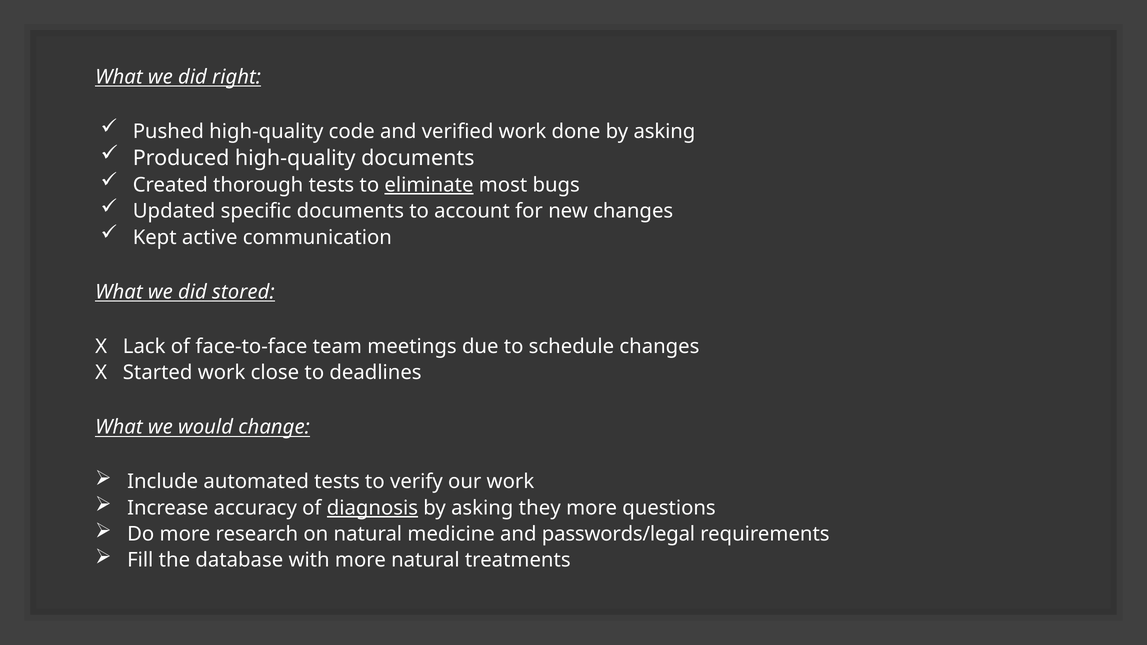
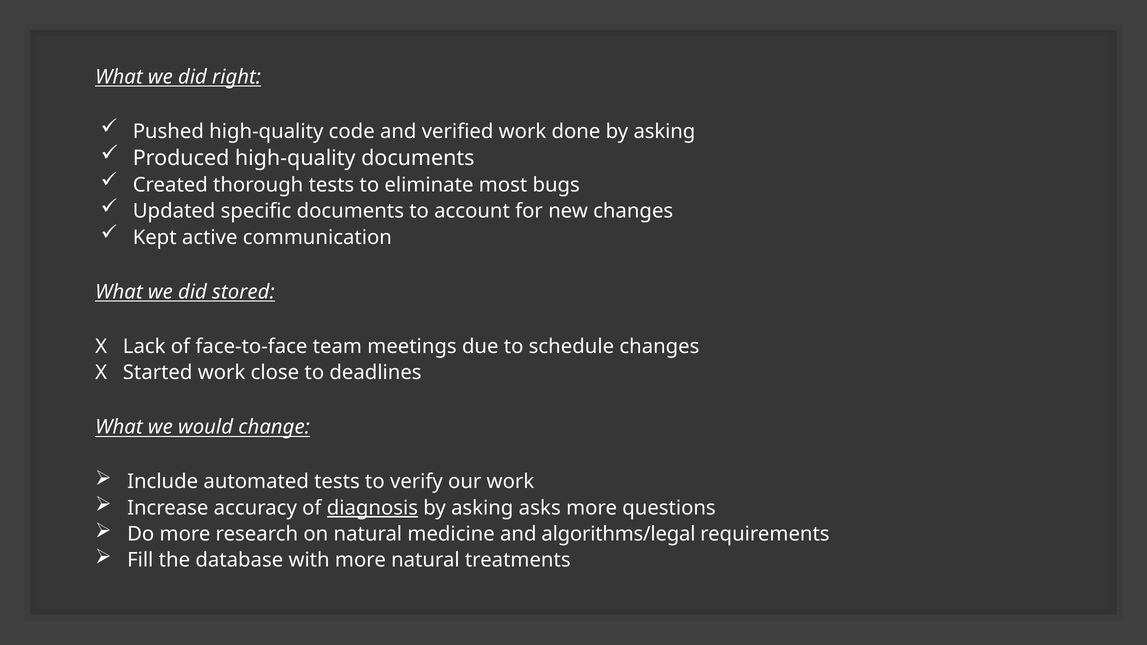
eliminate underline: present -> none
they: they -> asks
passwords/legal: passwords/legal -> algorithms/legal
